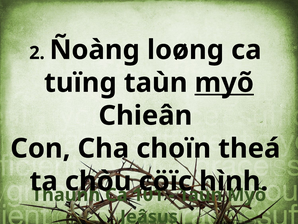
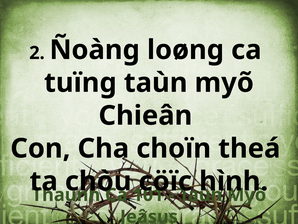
myõ at (224, 83) underline: present -> none
